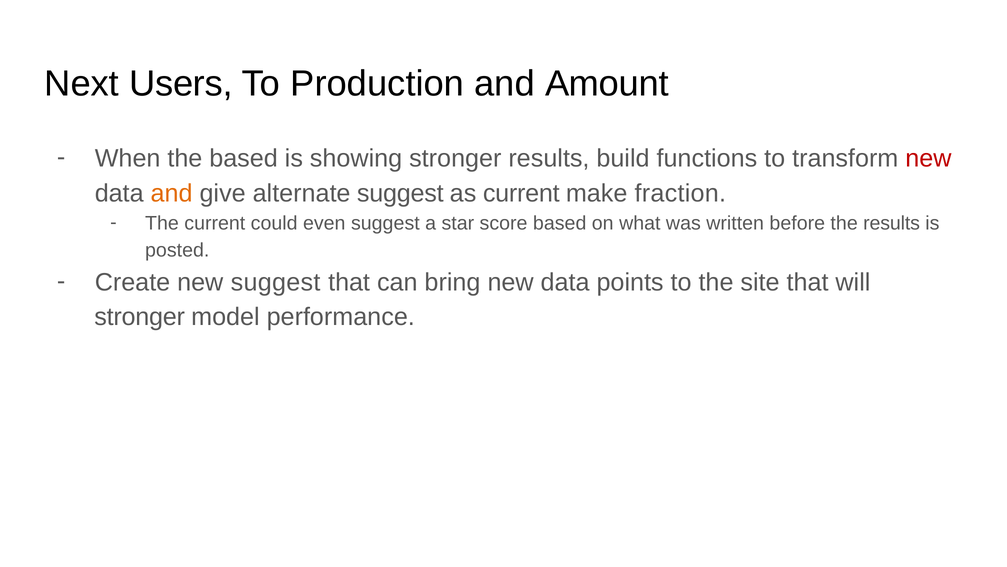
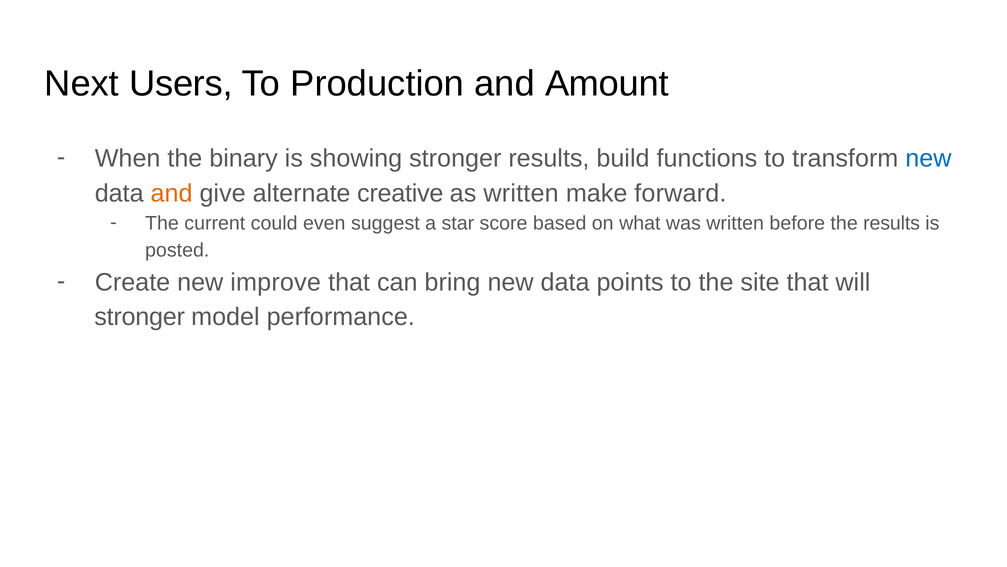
the based: based -> binary
new at (928, 158) colour: red -> blue
alternate suggest: suggest -> creative
as current: current -> written
fraction: fraction -> forward
new suggest: suggest -> improve
